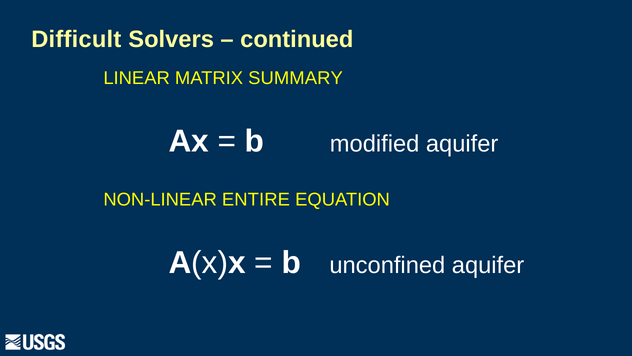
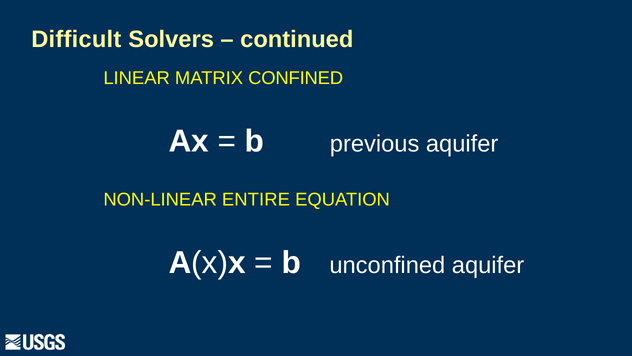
SUMMARY: SUMMARY -> CONFINED
modified: modified -> previous
